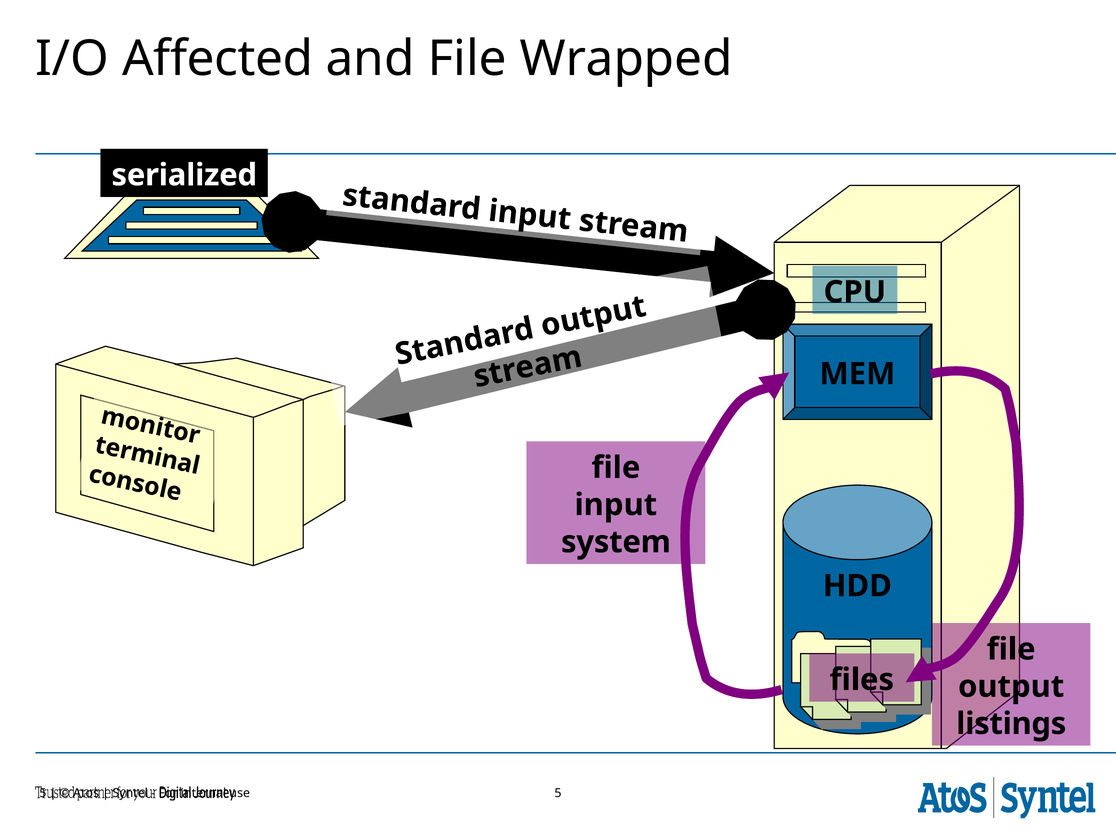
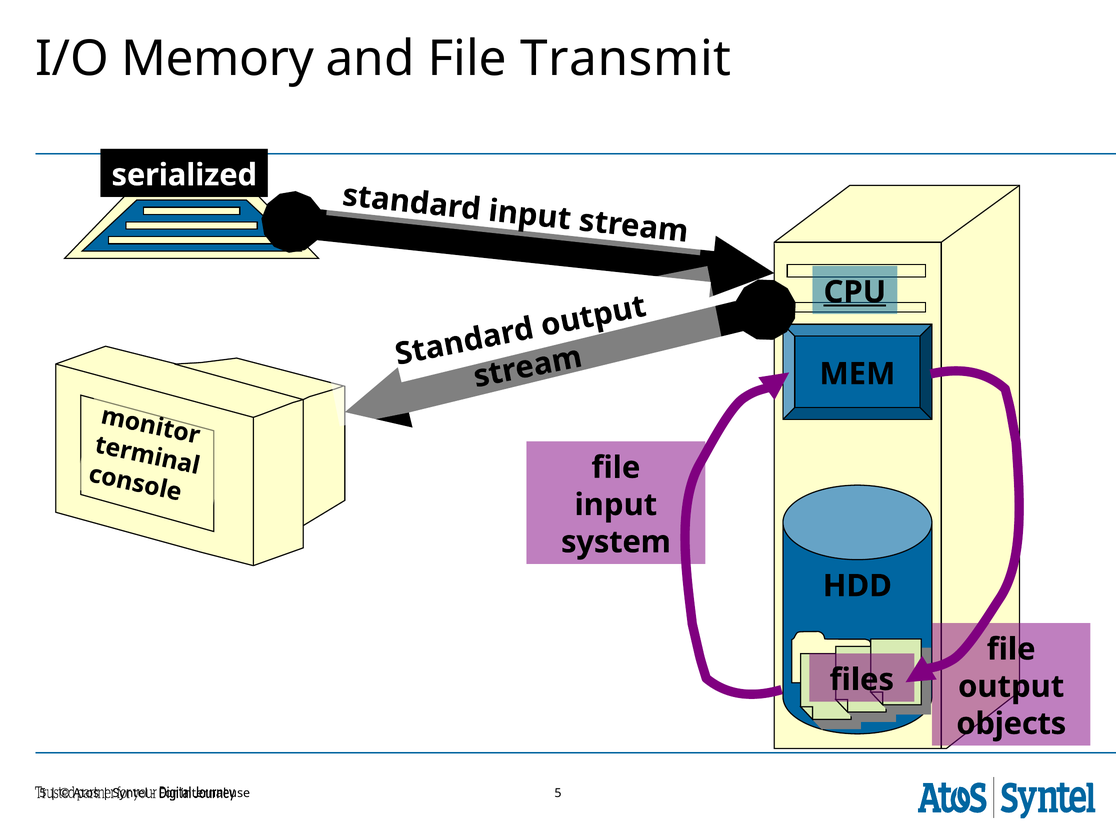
Affected: Affected -> Memory
Wrapped: Wrapped -> Transmit
CPU underline: none -> present
listings: listings -> objects
